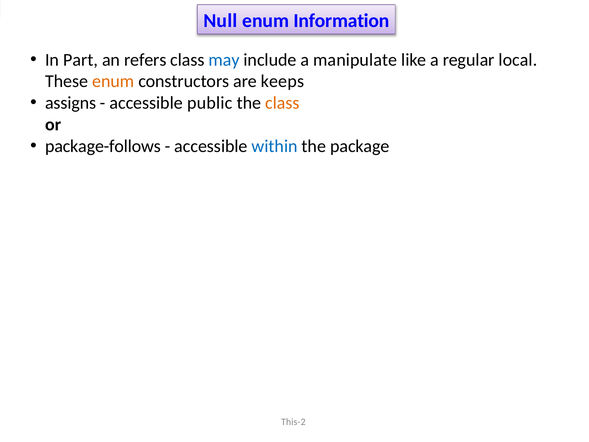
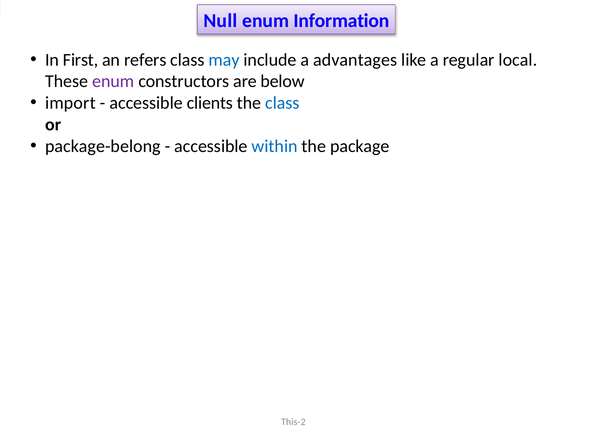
Part: Part -> First
manipulate: manipulate -> advantages
enum at (113, 81) colour: orange -> purple
keeps: keeps -> below
assigns: assigns -> import
public: public -> clients
class at (282, 103) colour: orange -> blue
package-follows: package-follows -> package-belong
